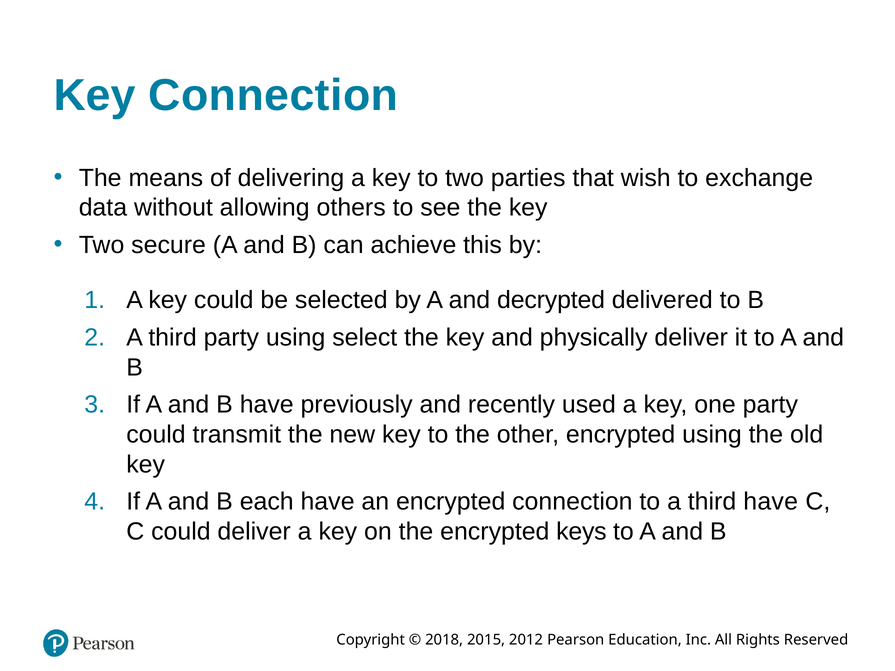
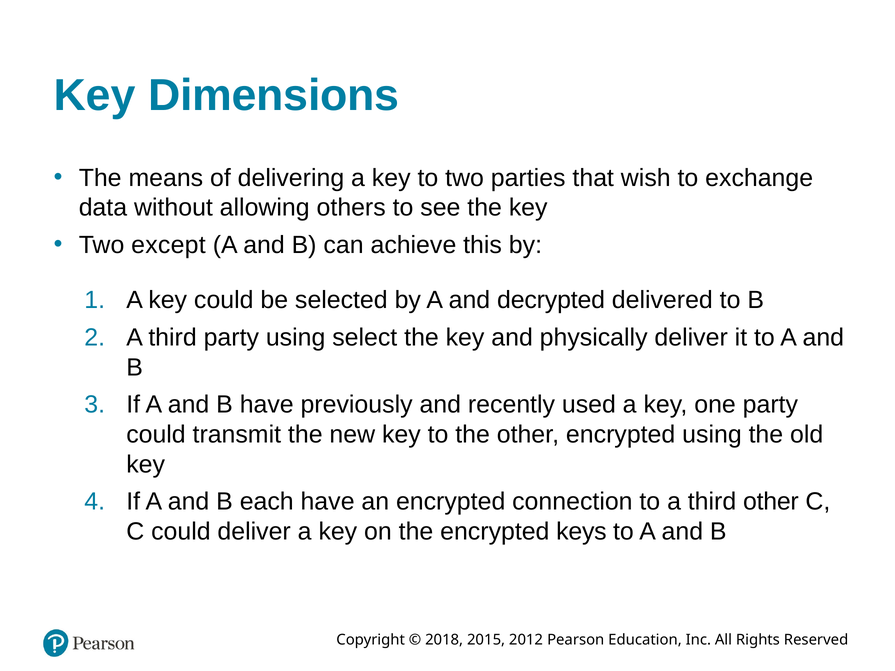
Key Connection: Connection -> Dimensions
secure: secure -> except
third have: have -> other
